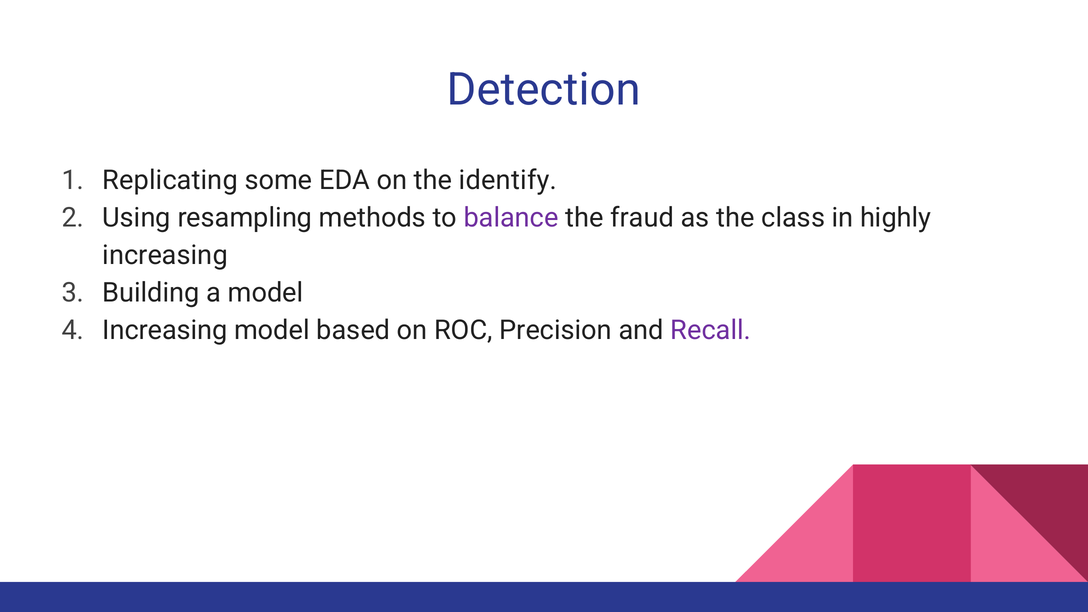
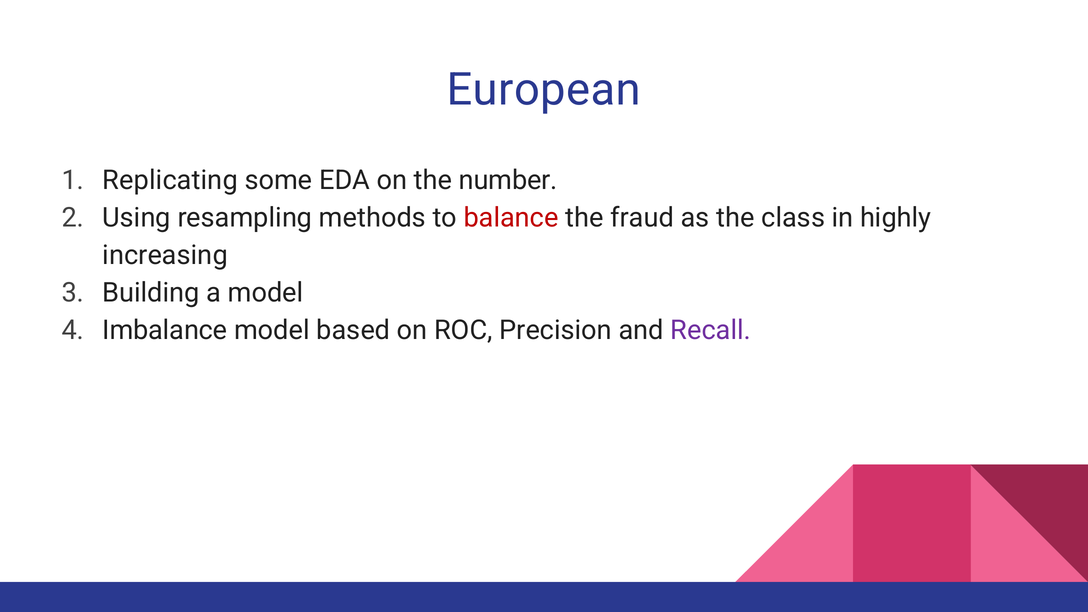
Detection: Detection -> European
identify: identify -> number
balance colour: purple -> red
Increasing at (165, 330): Increasing -> Imbalance
